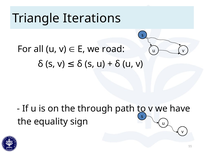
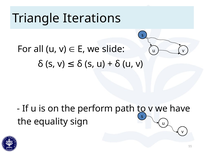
road: road -> slide
through: through -> perform
